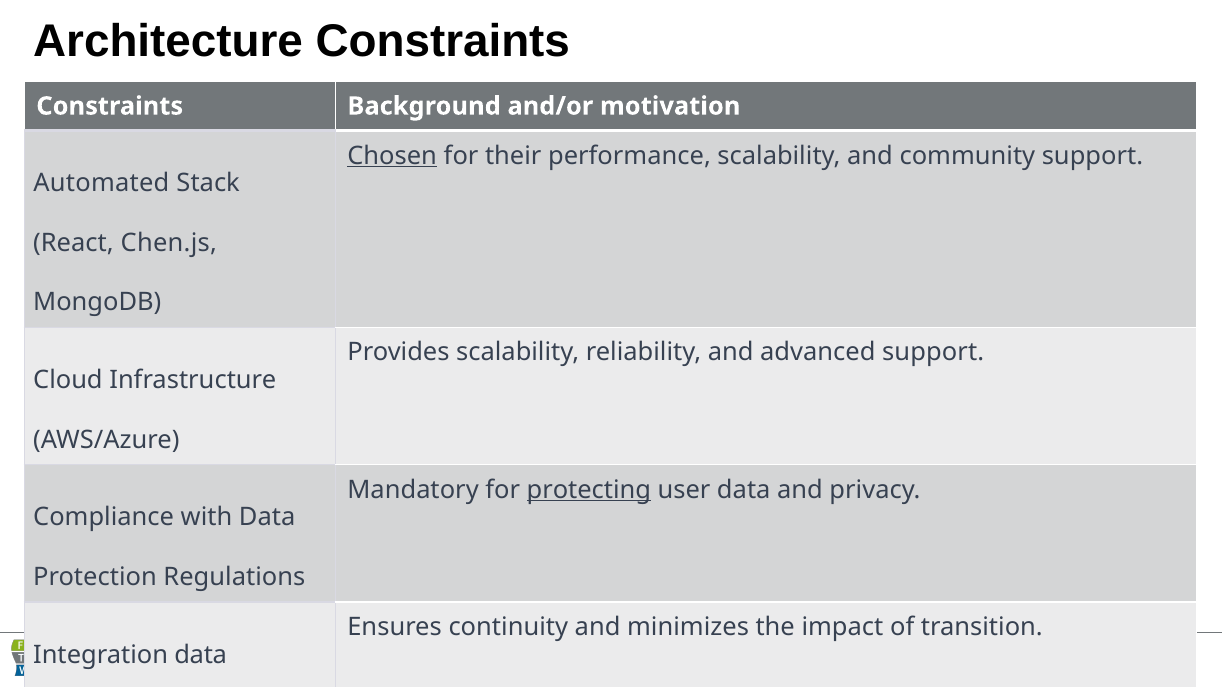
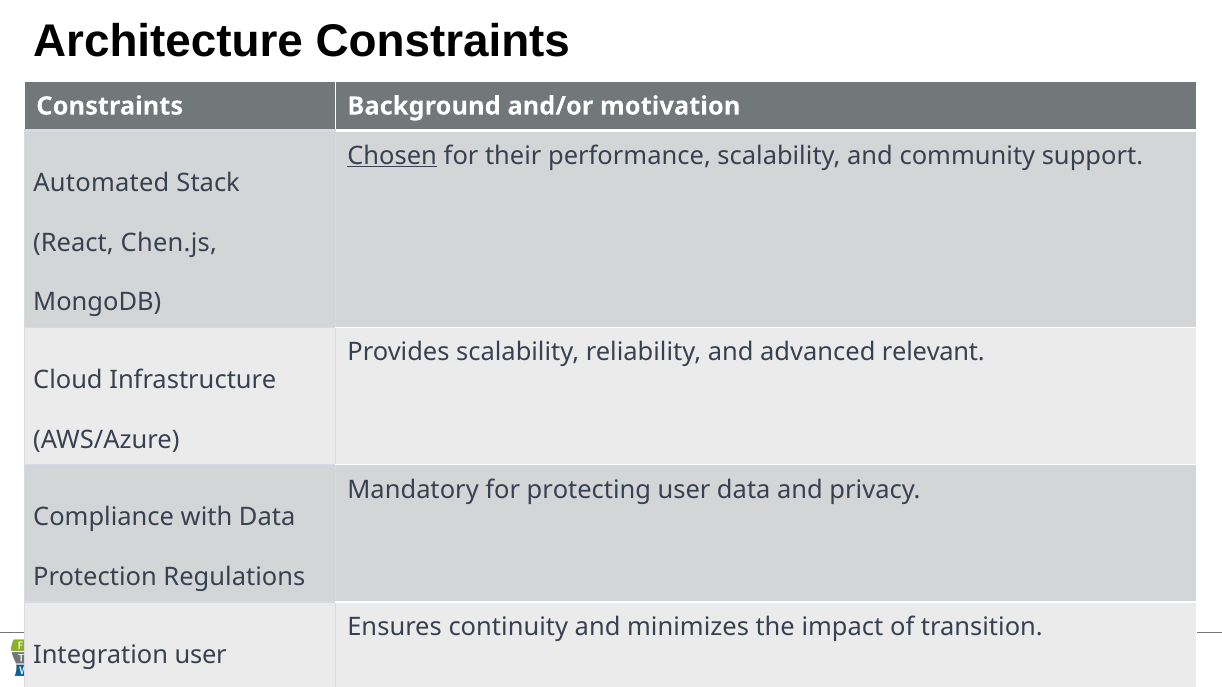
advanced support: support -> relevant
protecting underline: present -> none
Integration data: data -> user
